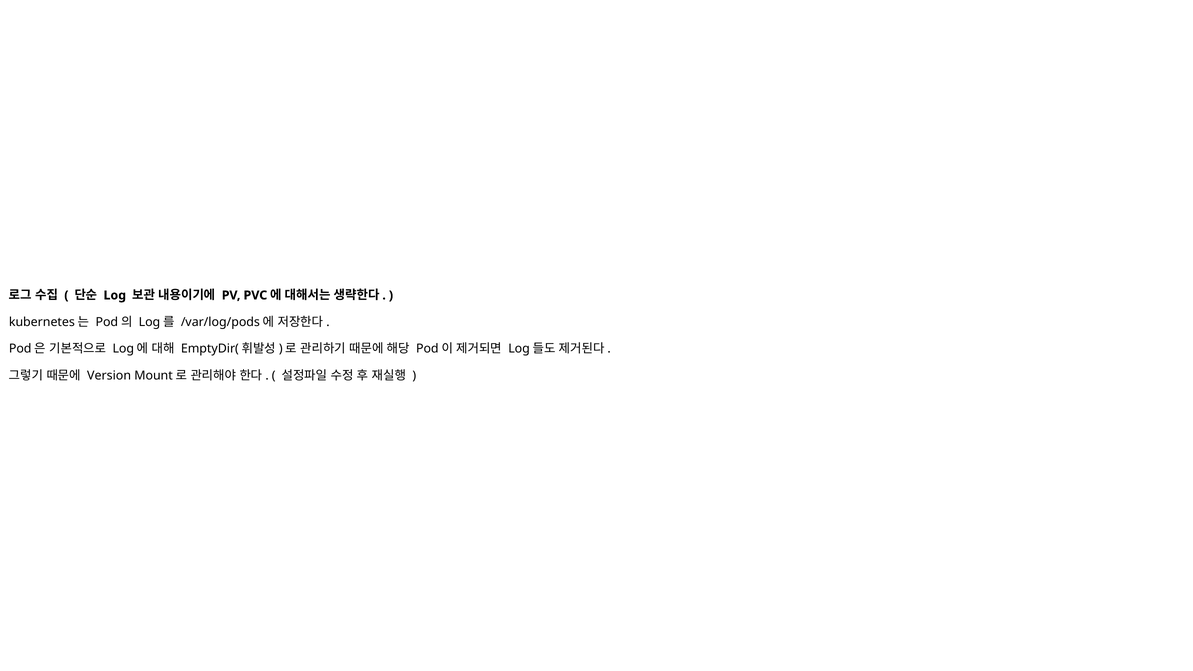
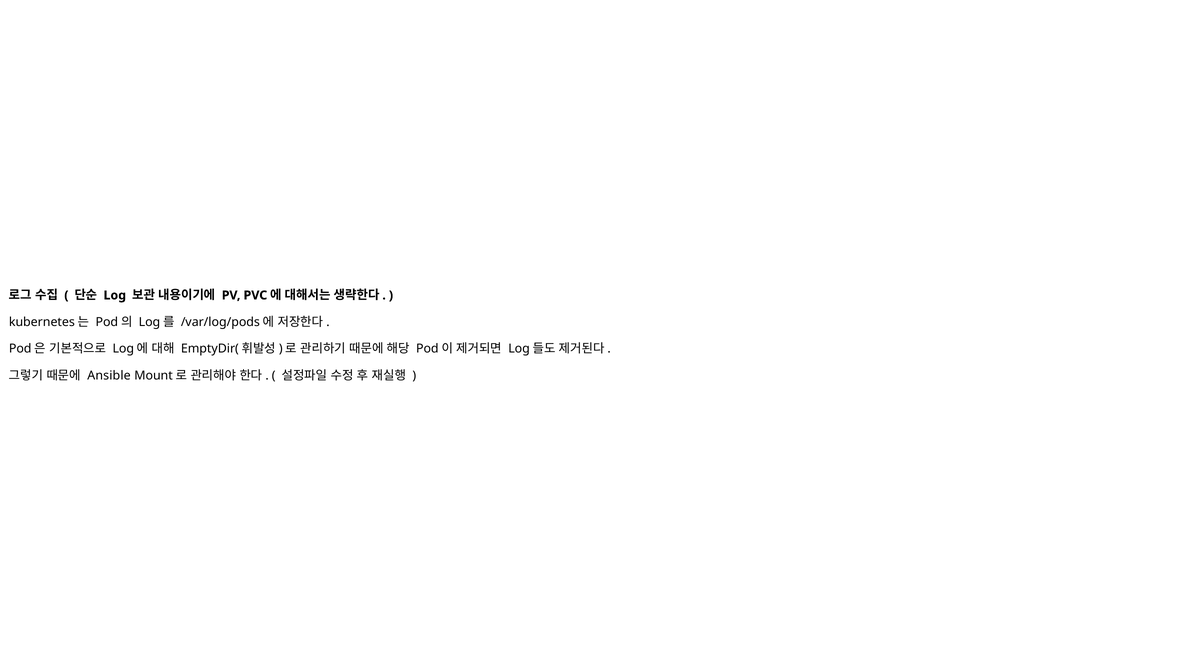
Version: Version -> Ansible
